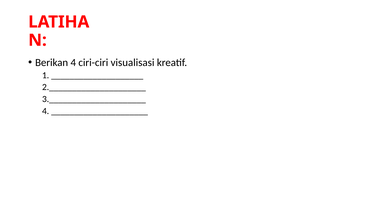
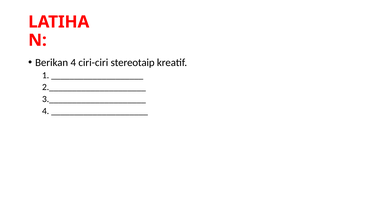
visualisasi: visualisasi -> stereotaip
